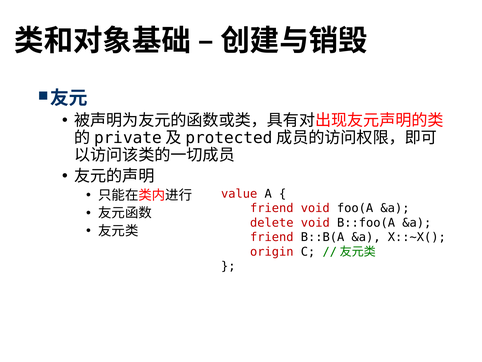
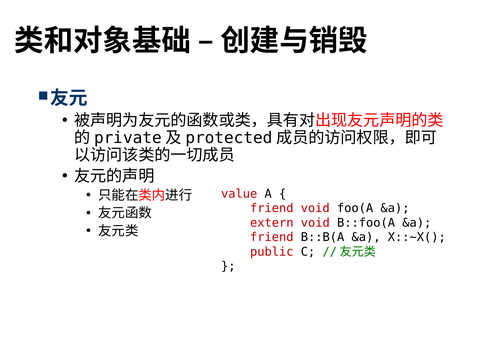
delete: delete -> extern
origin: origin -> public
